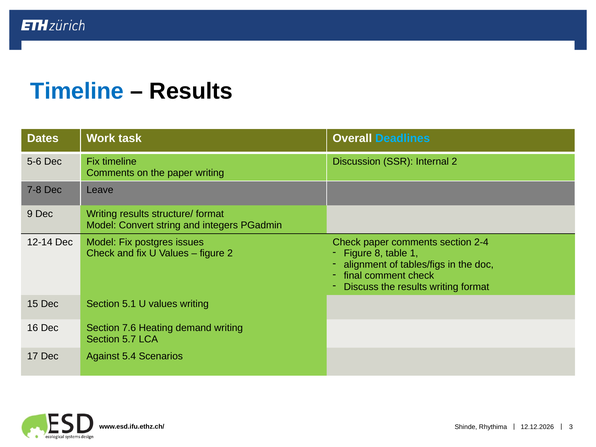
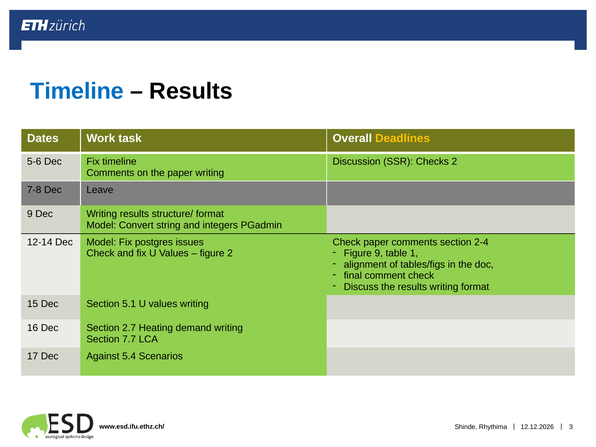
Deadlines colour: light blue -> yellow
Internal: Internal -> Checks
Figure 8: 8 -> 9
7.6: 7.6 -> 2.7
5.7: 5.7 -> 7.7
